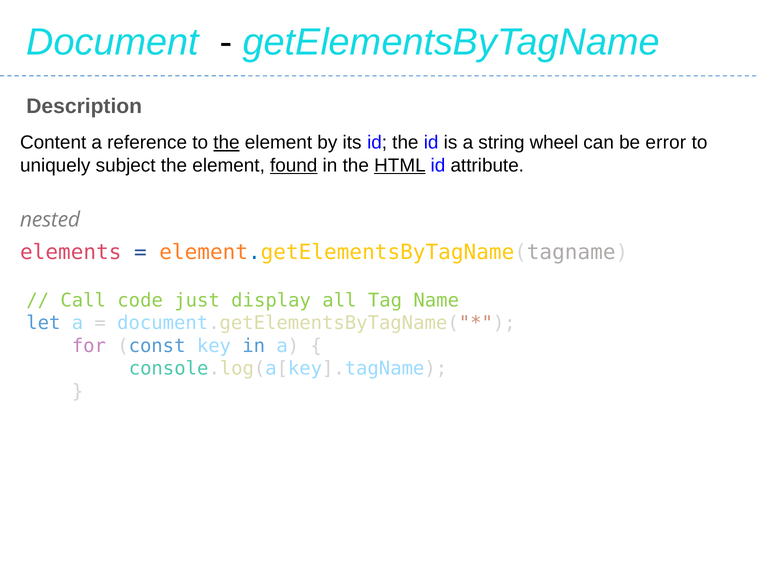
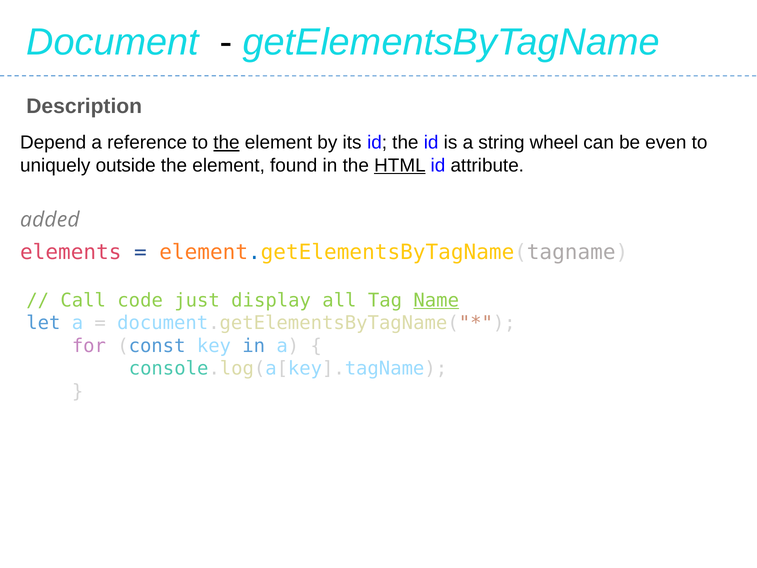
Content: Content -> Depend
error: error -> even
subject: subject -> outside
found underline: present -> none
nested: nested -> added
Name underline: none -> present
